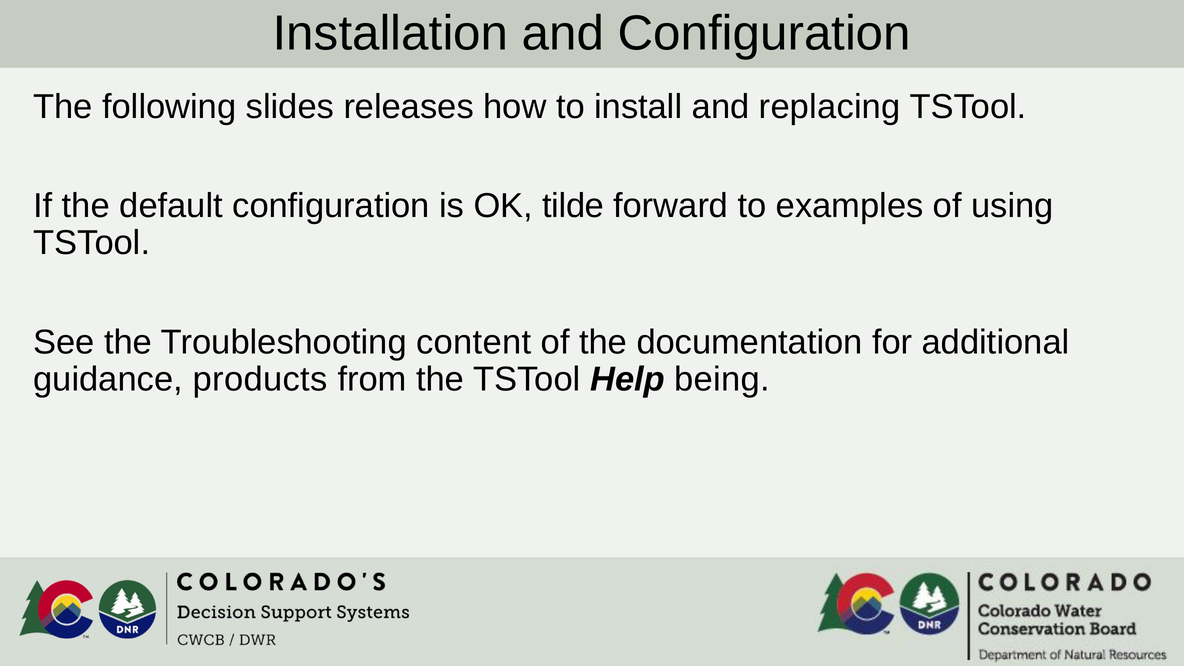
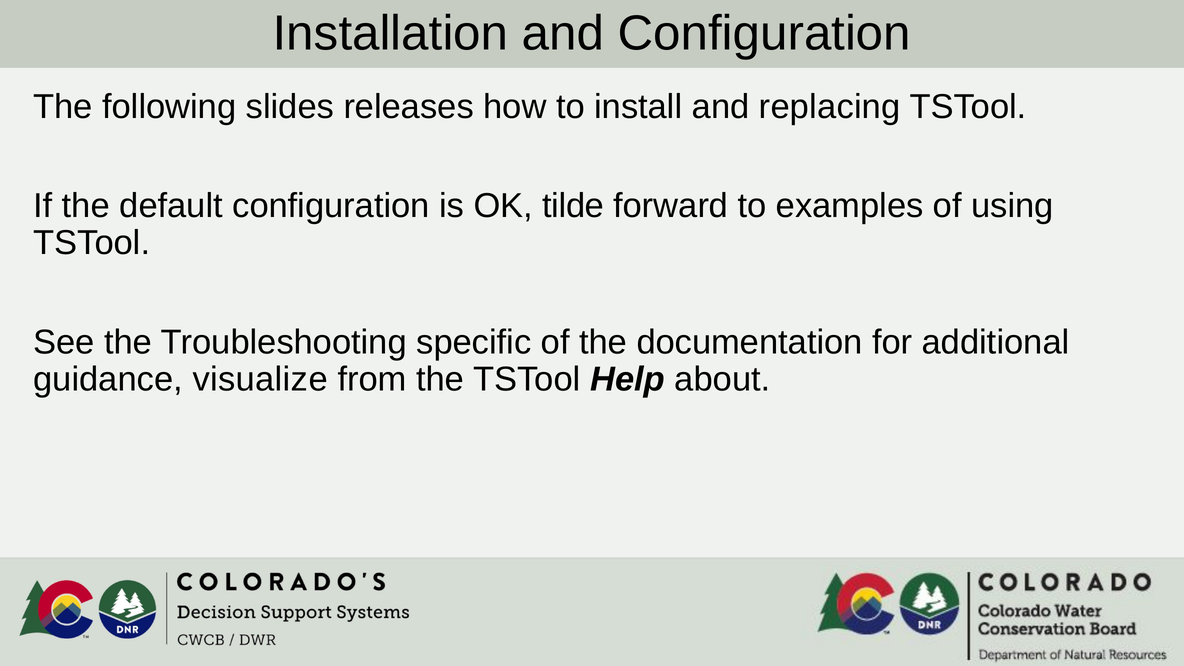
content: content -> specific
products: products -> visualize
being: being -> about
